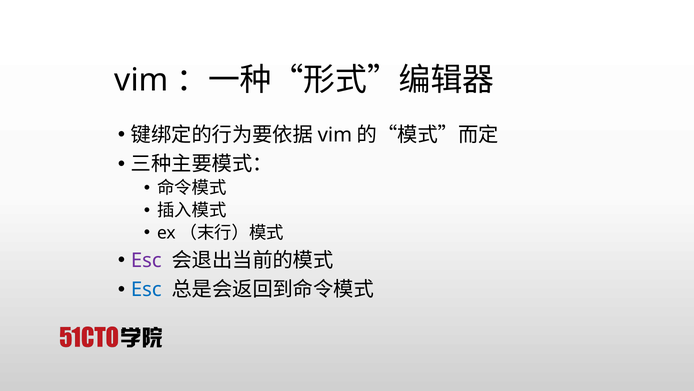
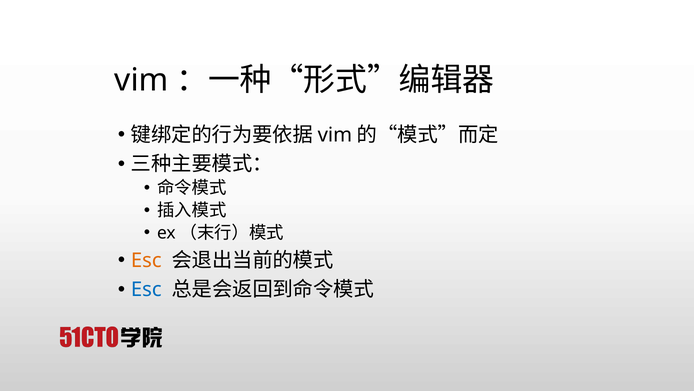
Esc at (146, 260) colour: purple -> orange
